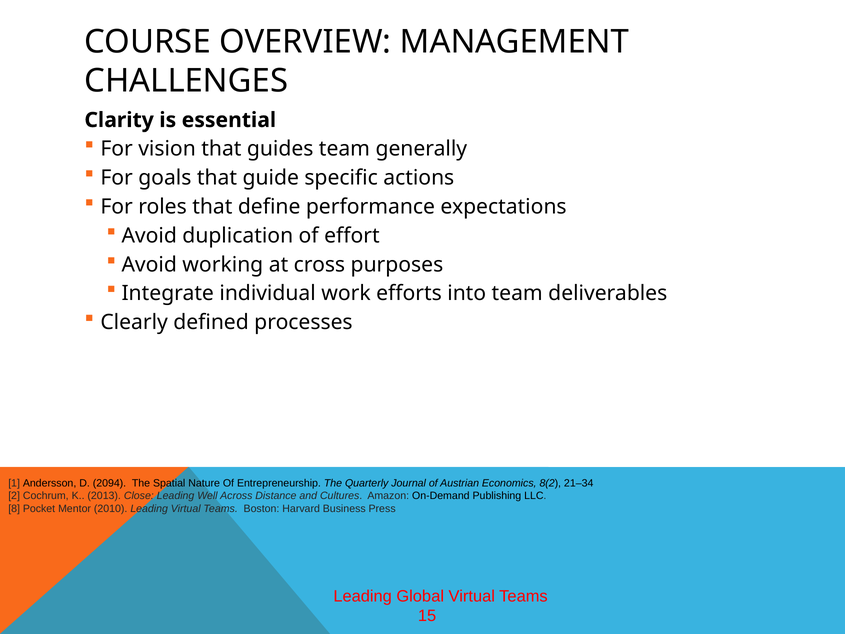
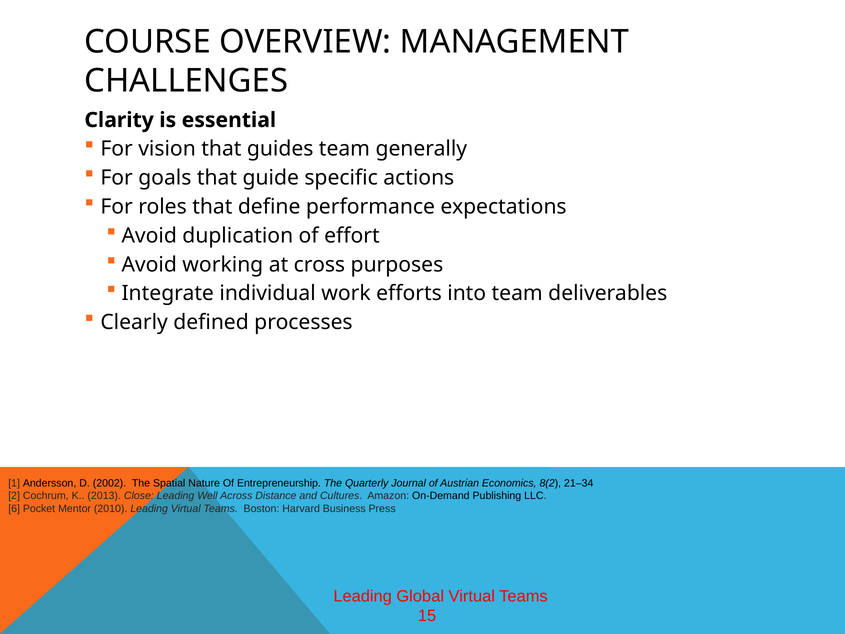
2094: 2094 -> 2002
8: 8 -> 6
